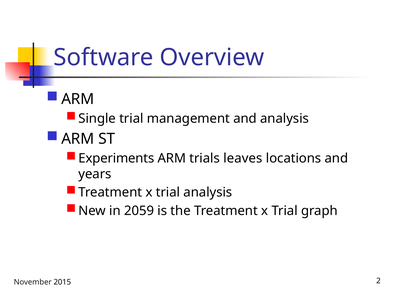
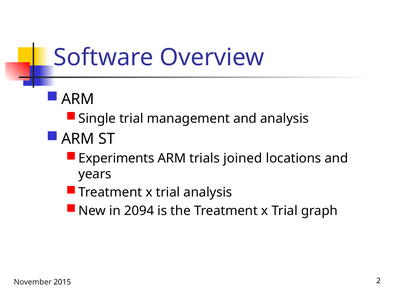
leaves: leaves -> joined
2059: 2059 -> 2094
